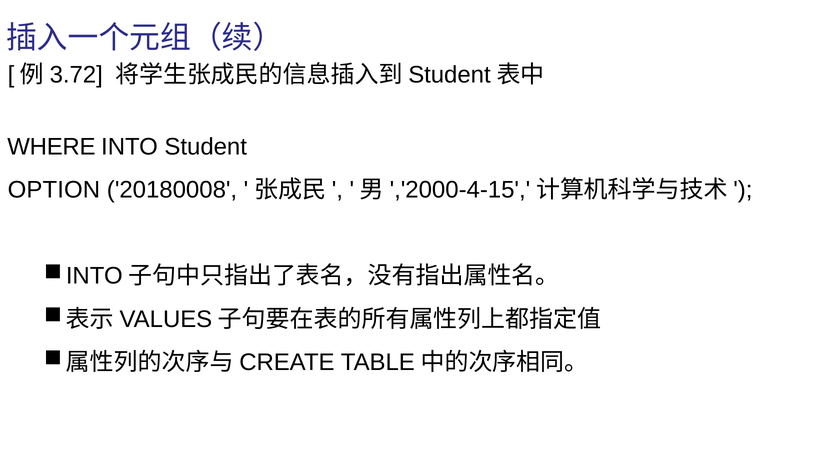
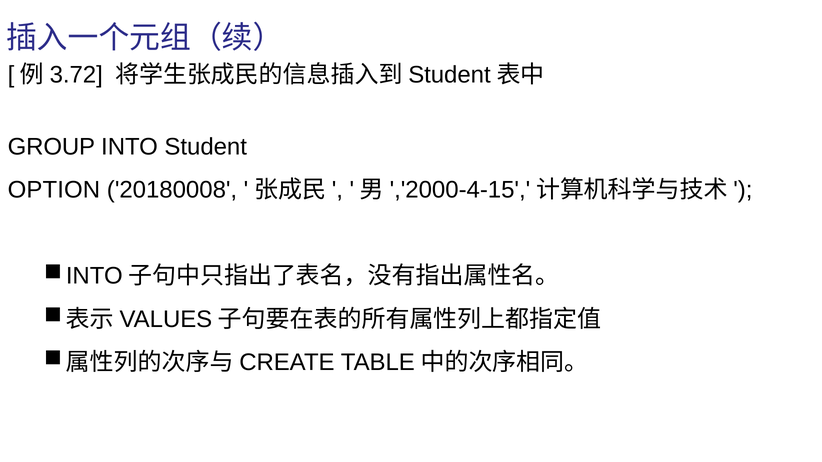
WHERE: WHERE -> GROUP
